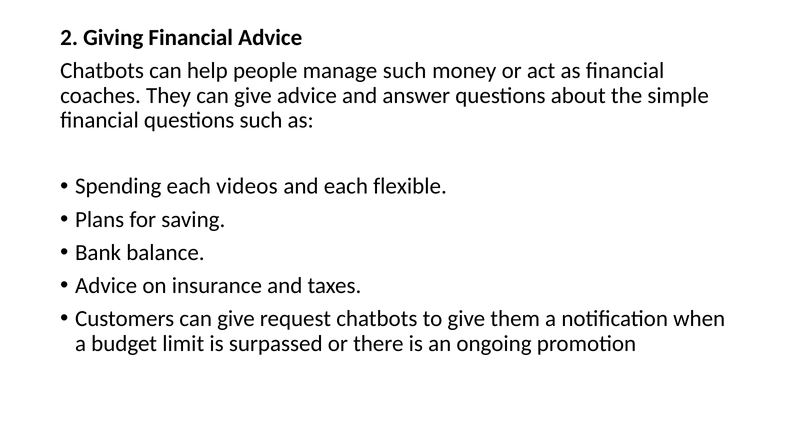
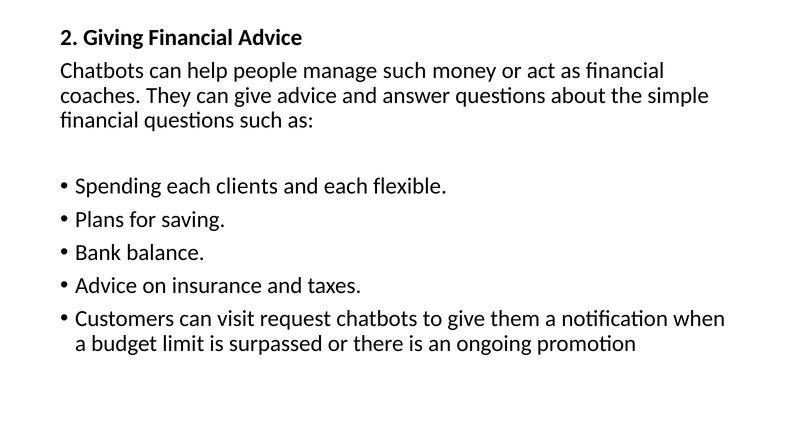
videos: videos -> clients
Customers can give: give -> visit
